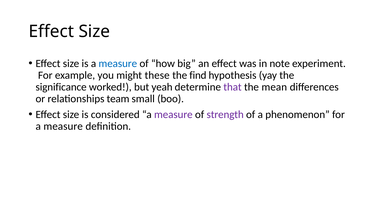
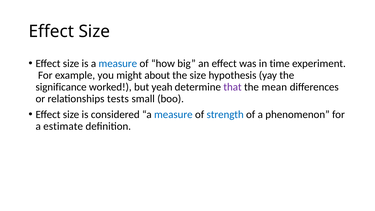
note: note -> time
these: these -> about
the find: find -> size
team: team -> tests
measure at (173, 114) colour: purple -> blue
strength colour: purple -> blue
measure at (63, 126): measure -> estimate
